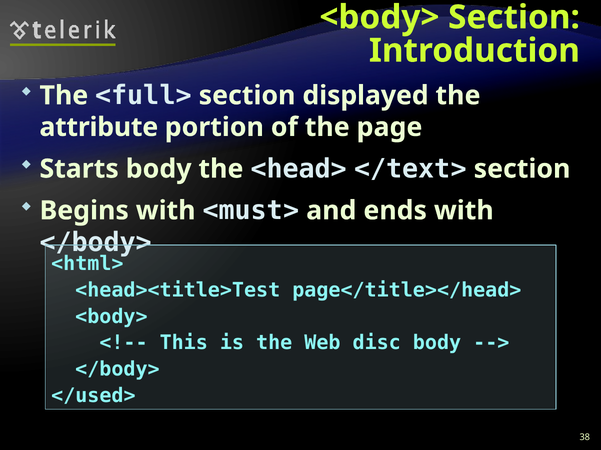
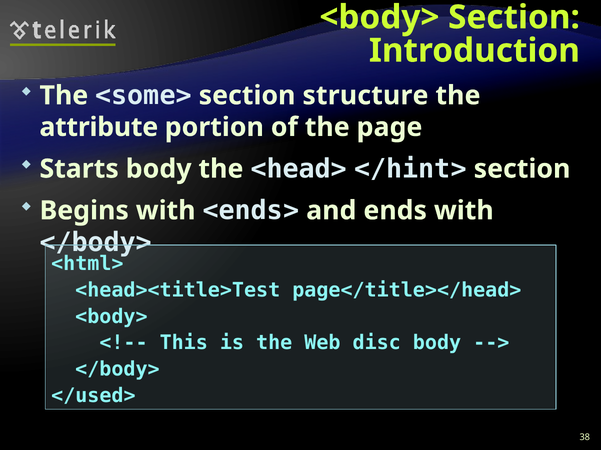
<full>: <full> -> <some>
displayed: displayed -> structure
</text>: </text> -> </hint>
<must>: <must> -> <ends>
